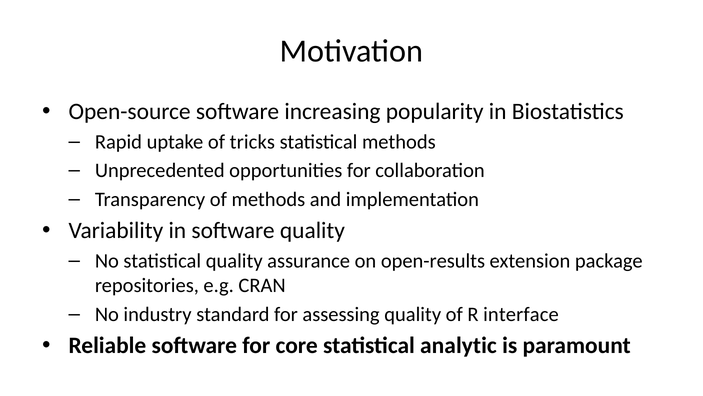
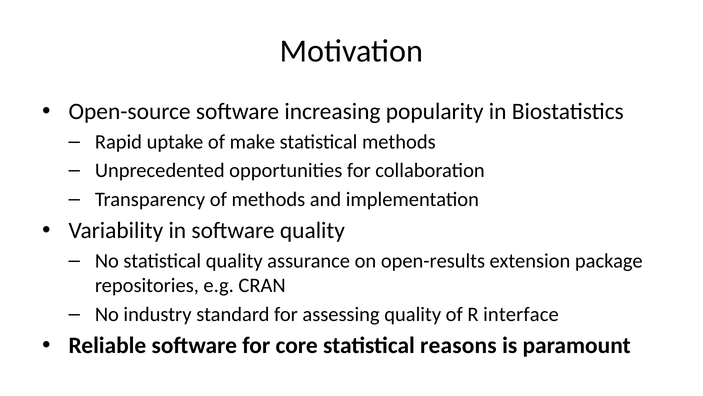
tricks: tricks -> make
analytic: analytic -> reasons
